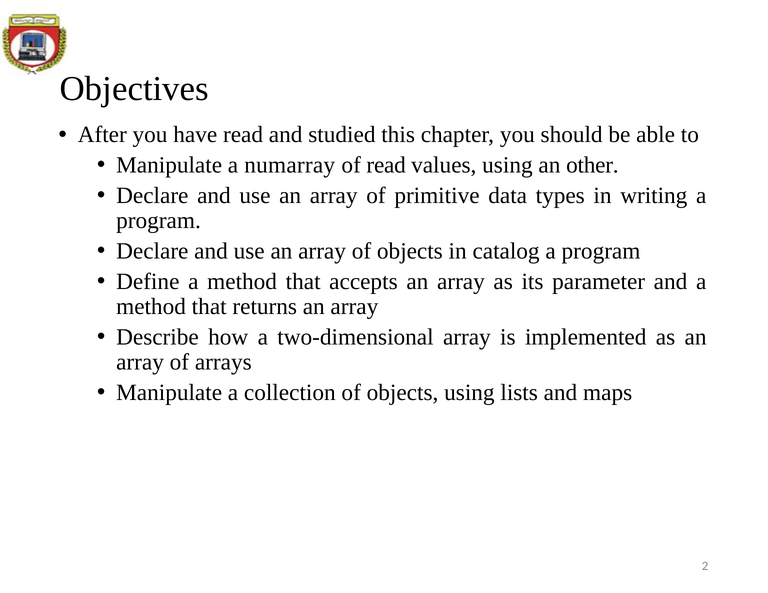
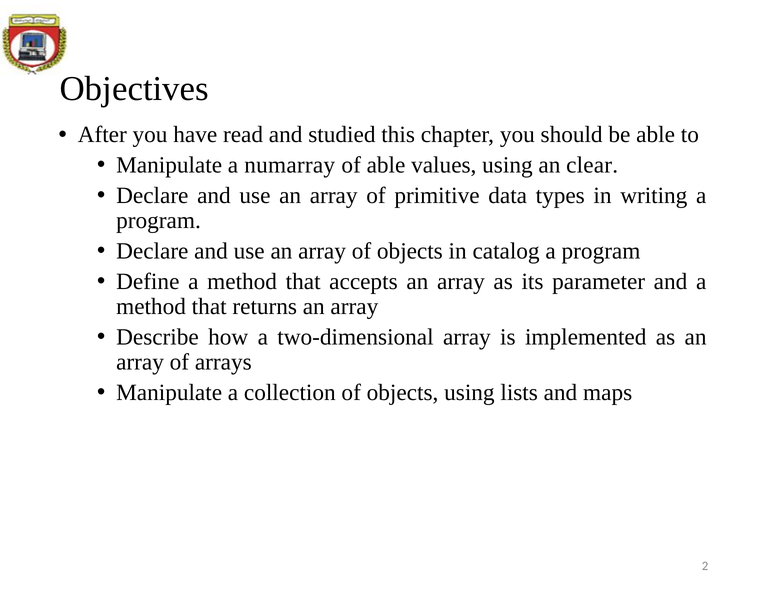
of read: read -> able
other: other -> clear
